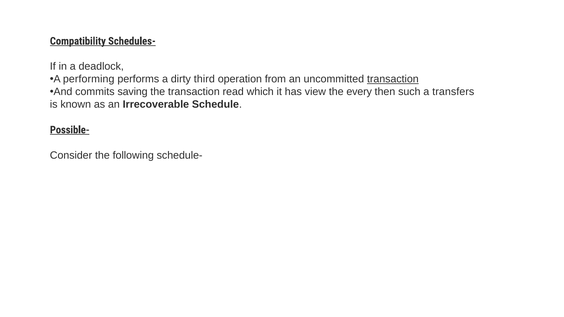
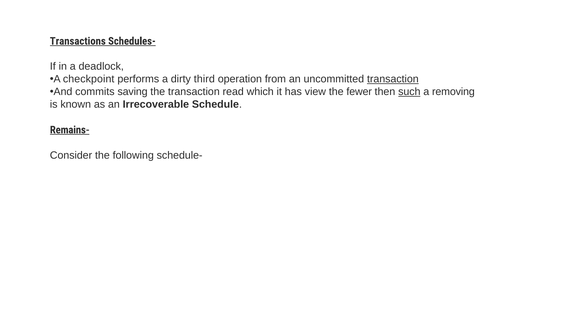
Compatibility: Compatibility -> Transactions
performing: performing -> checkpoint
every: every -> fewer
such underline: none -> present
transfers: transfers -> removing
Possible-: Possible- -> Remains-
